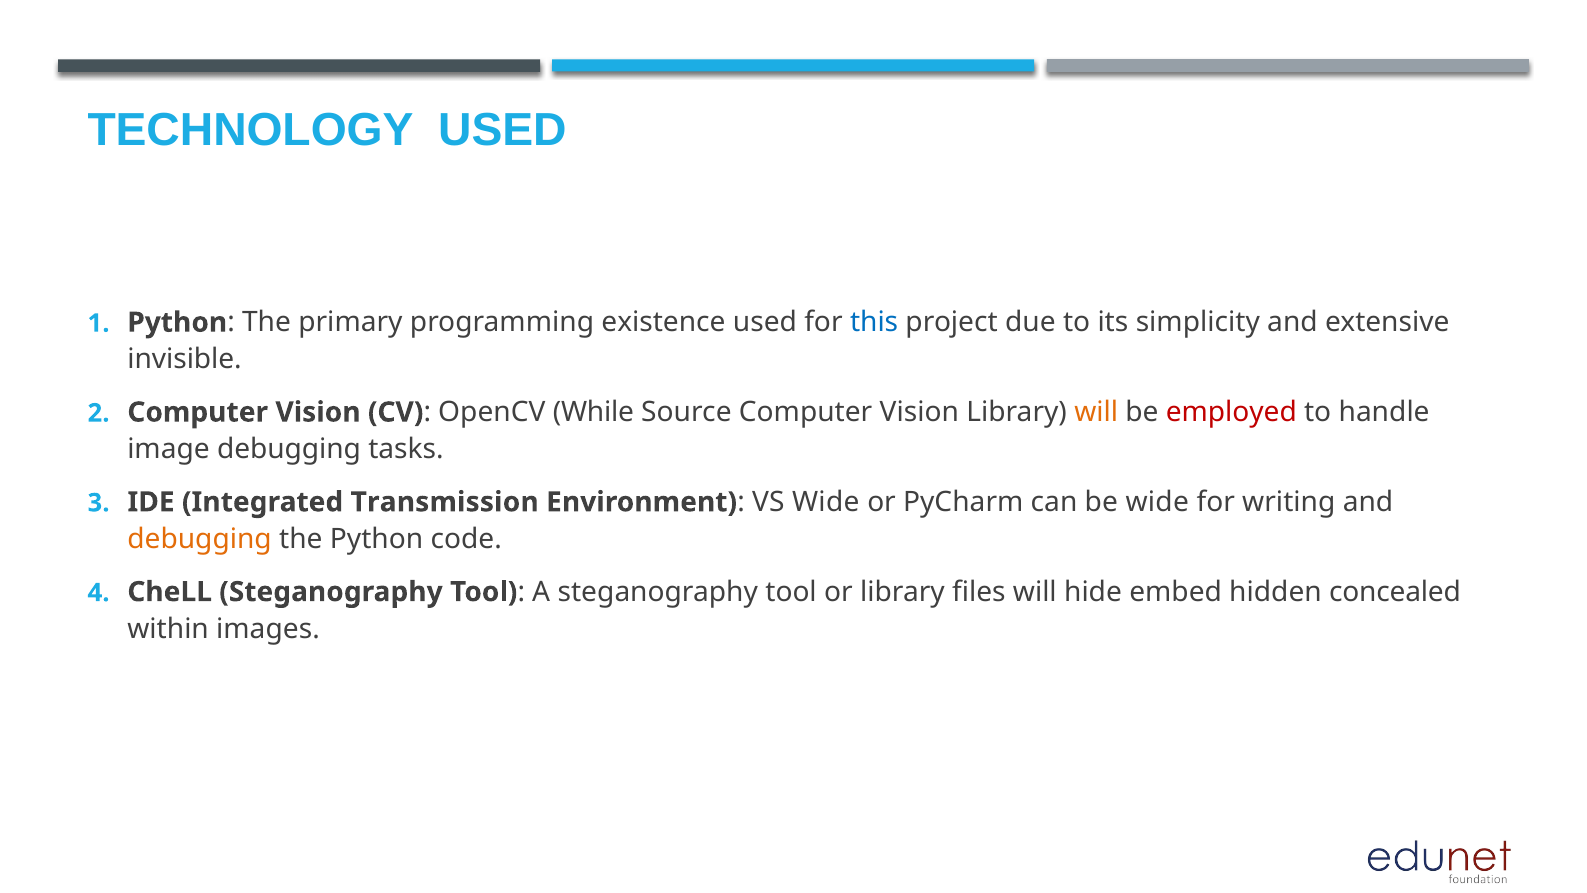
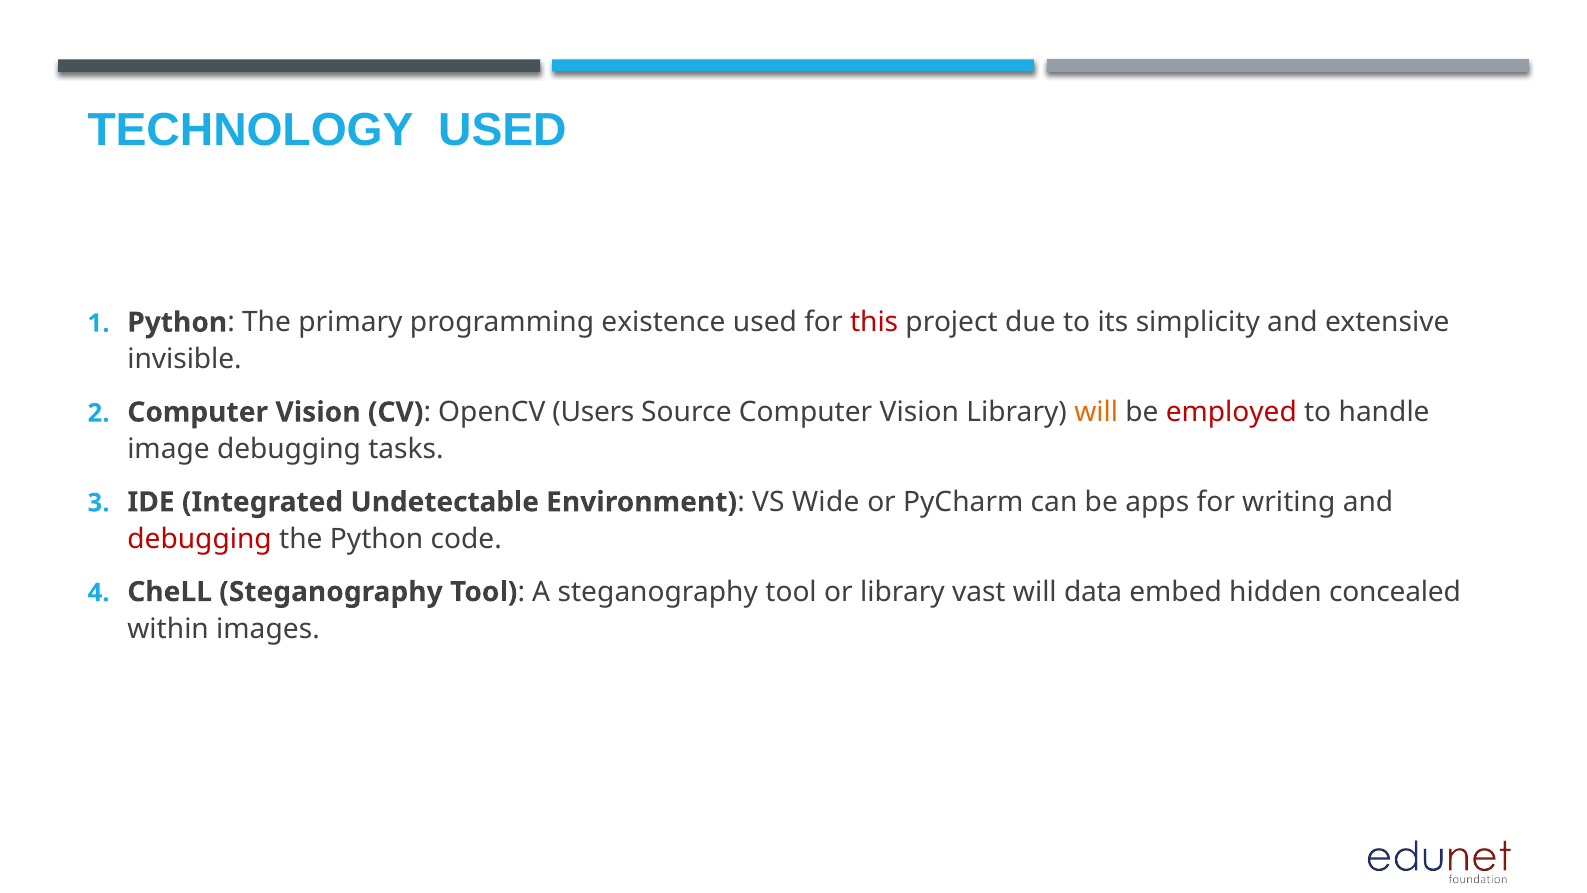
this colour: blue -> red
While: While -> Users
Transmission: Transmission -> Undetectable
be wide: wide -> apps
debugging at (200, 539) colour: orange -> red
files: files -> vast
hide: hide -> data
